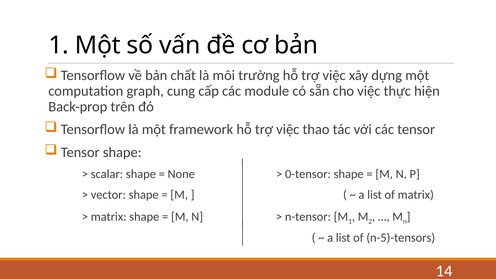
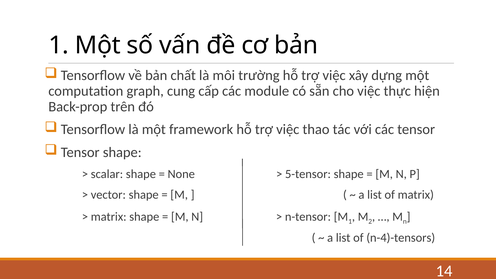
0-tensor: 0-tensor -> 5-tensor
n-5)-tensors: n-5)-tensors -> n-4)-tensors
